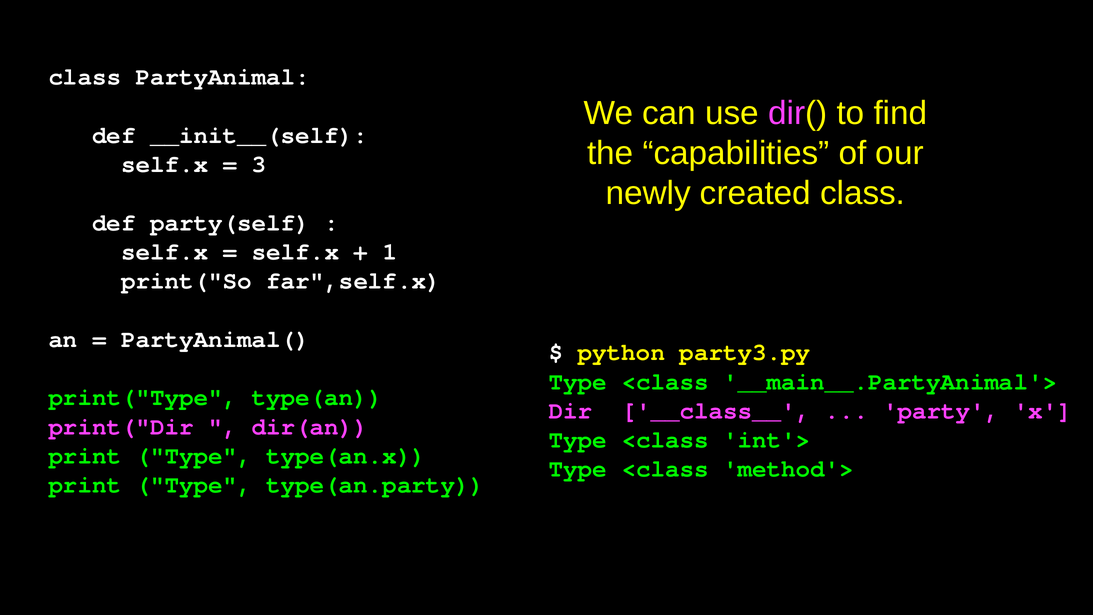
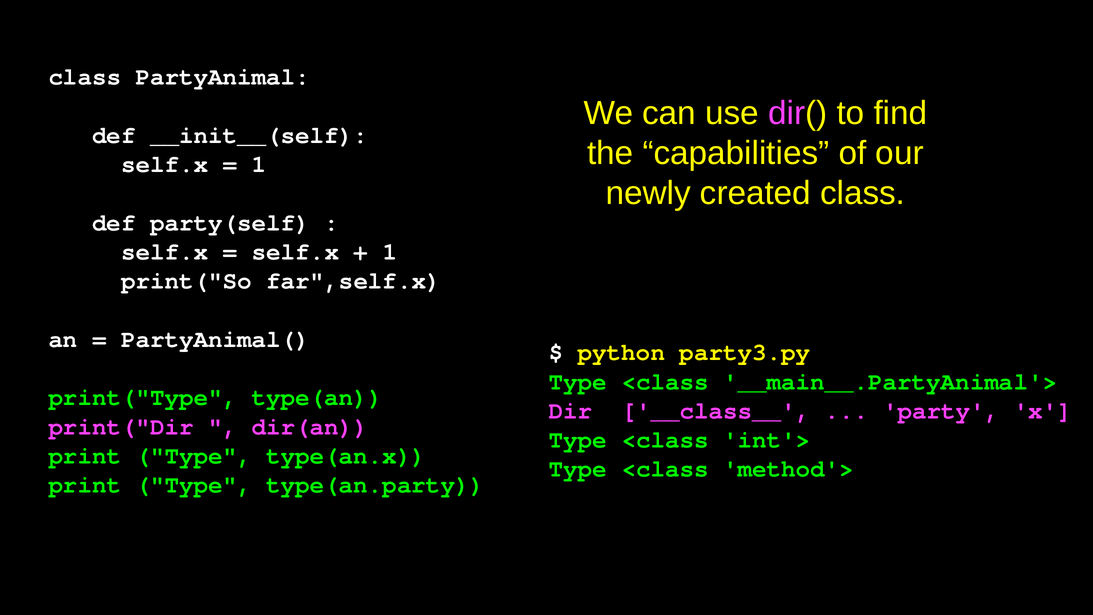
3 at (259, 164): 3 -> 1
